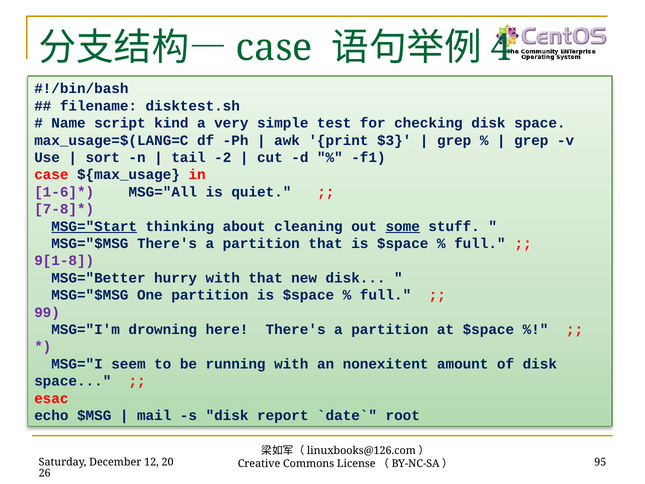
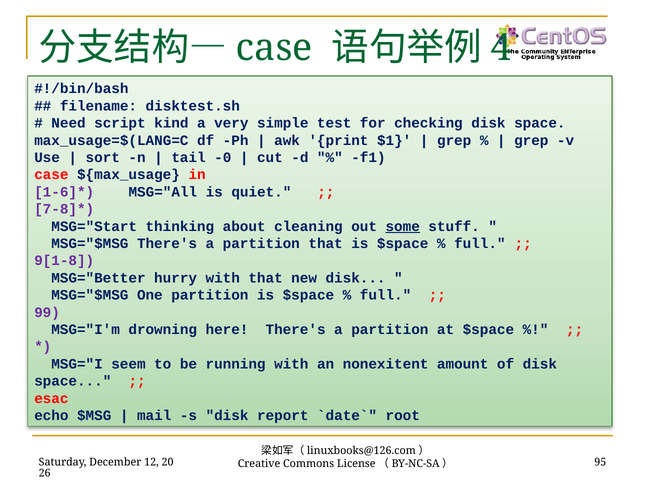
Name: Name -> Need
$3: $3 -> $1
-2: -2 -> -0
MSG="Start underline: present -> none
